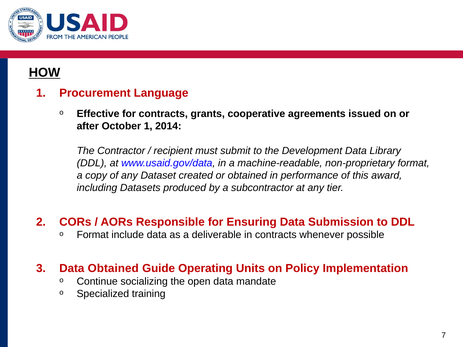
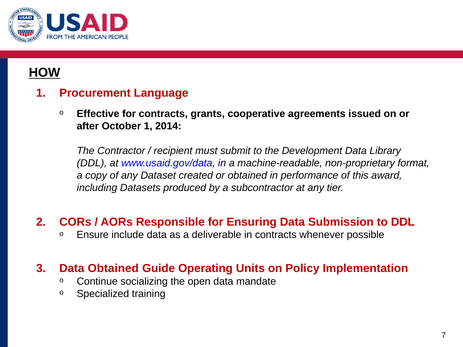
Format at (93, 235): Format -> Ensure
